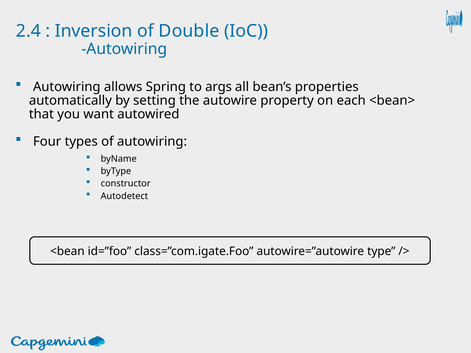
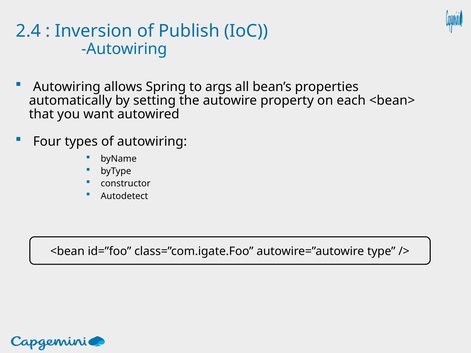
Double: Double -> Publish
